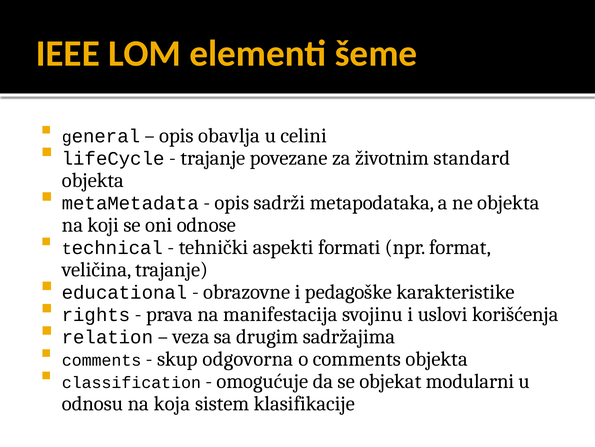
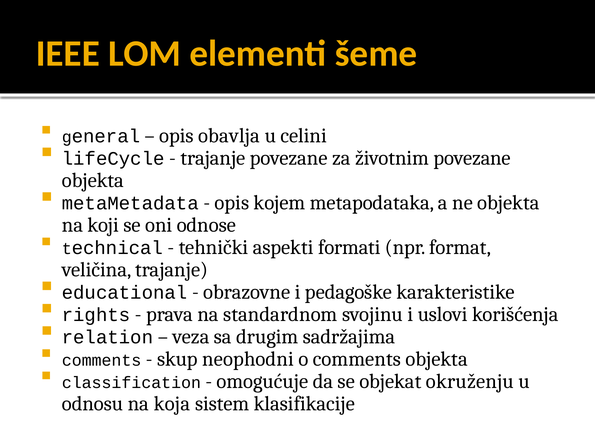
životnim standard: standard -> povezane
sadrži: sadrži -> kojem
manifestacija: manifestacija -> standardnom
odgovorna: odgovorna -> neophodni
modularni: modularni -> okruženju
